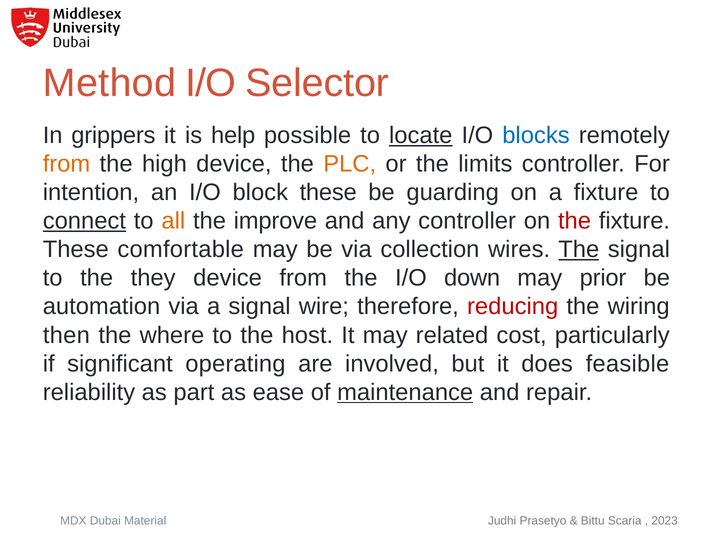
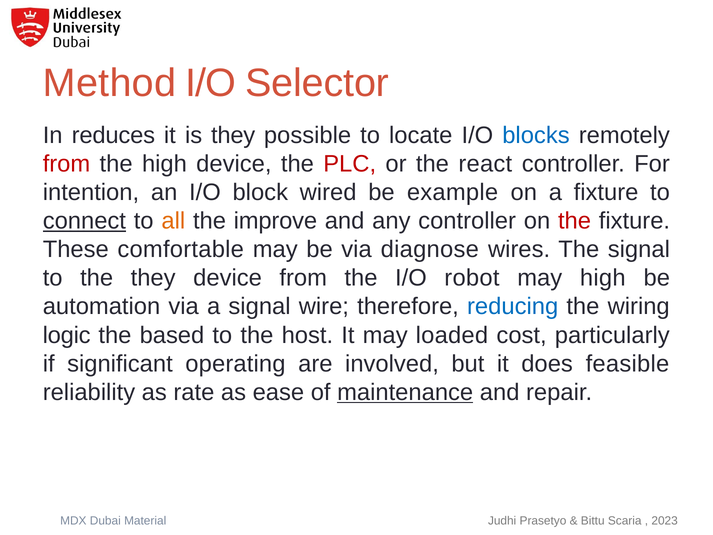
grippers: grippers -> reduces
is help: help -> they
locate underline: present -> none
from at (67, 164) colour: orange -> red
PLC colour: orange -> red
limits: limits -> react
block these: these -> wired
guarding: guarding -> example
collection: collection -> diagnose
The at (579, 249) underline: present -> none
down: down -> robot
may prior: prior -> high
reducing colour: red -> blue
then: then -> logic
where: where -> based
related: related -> loaded
part: part -> rate
